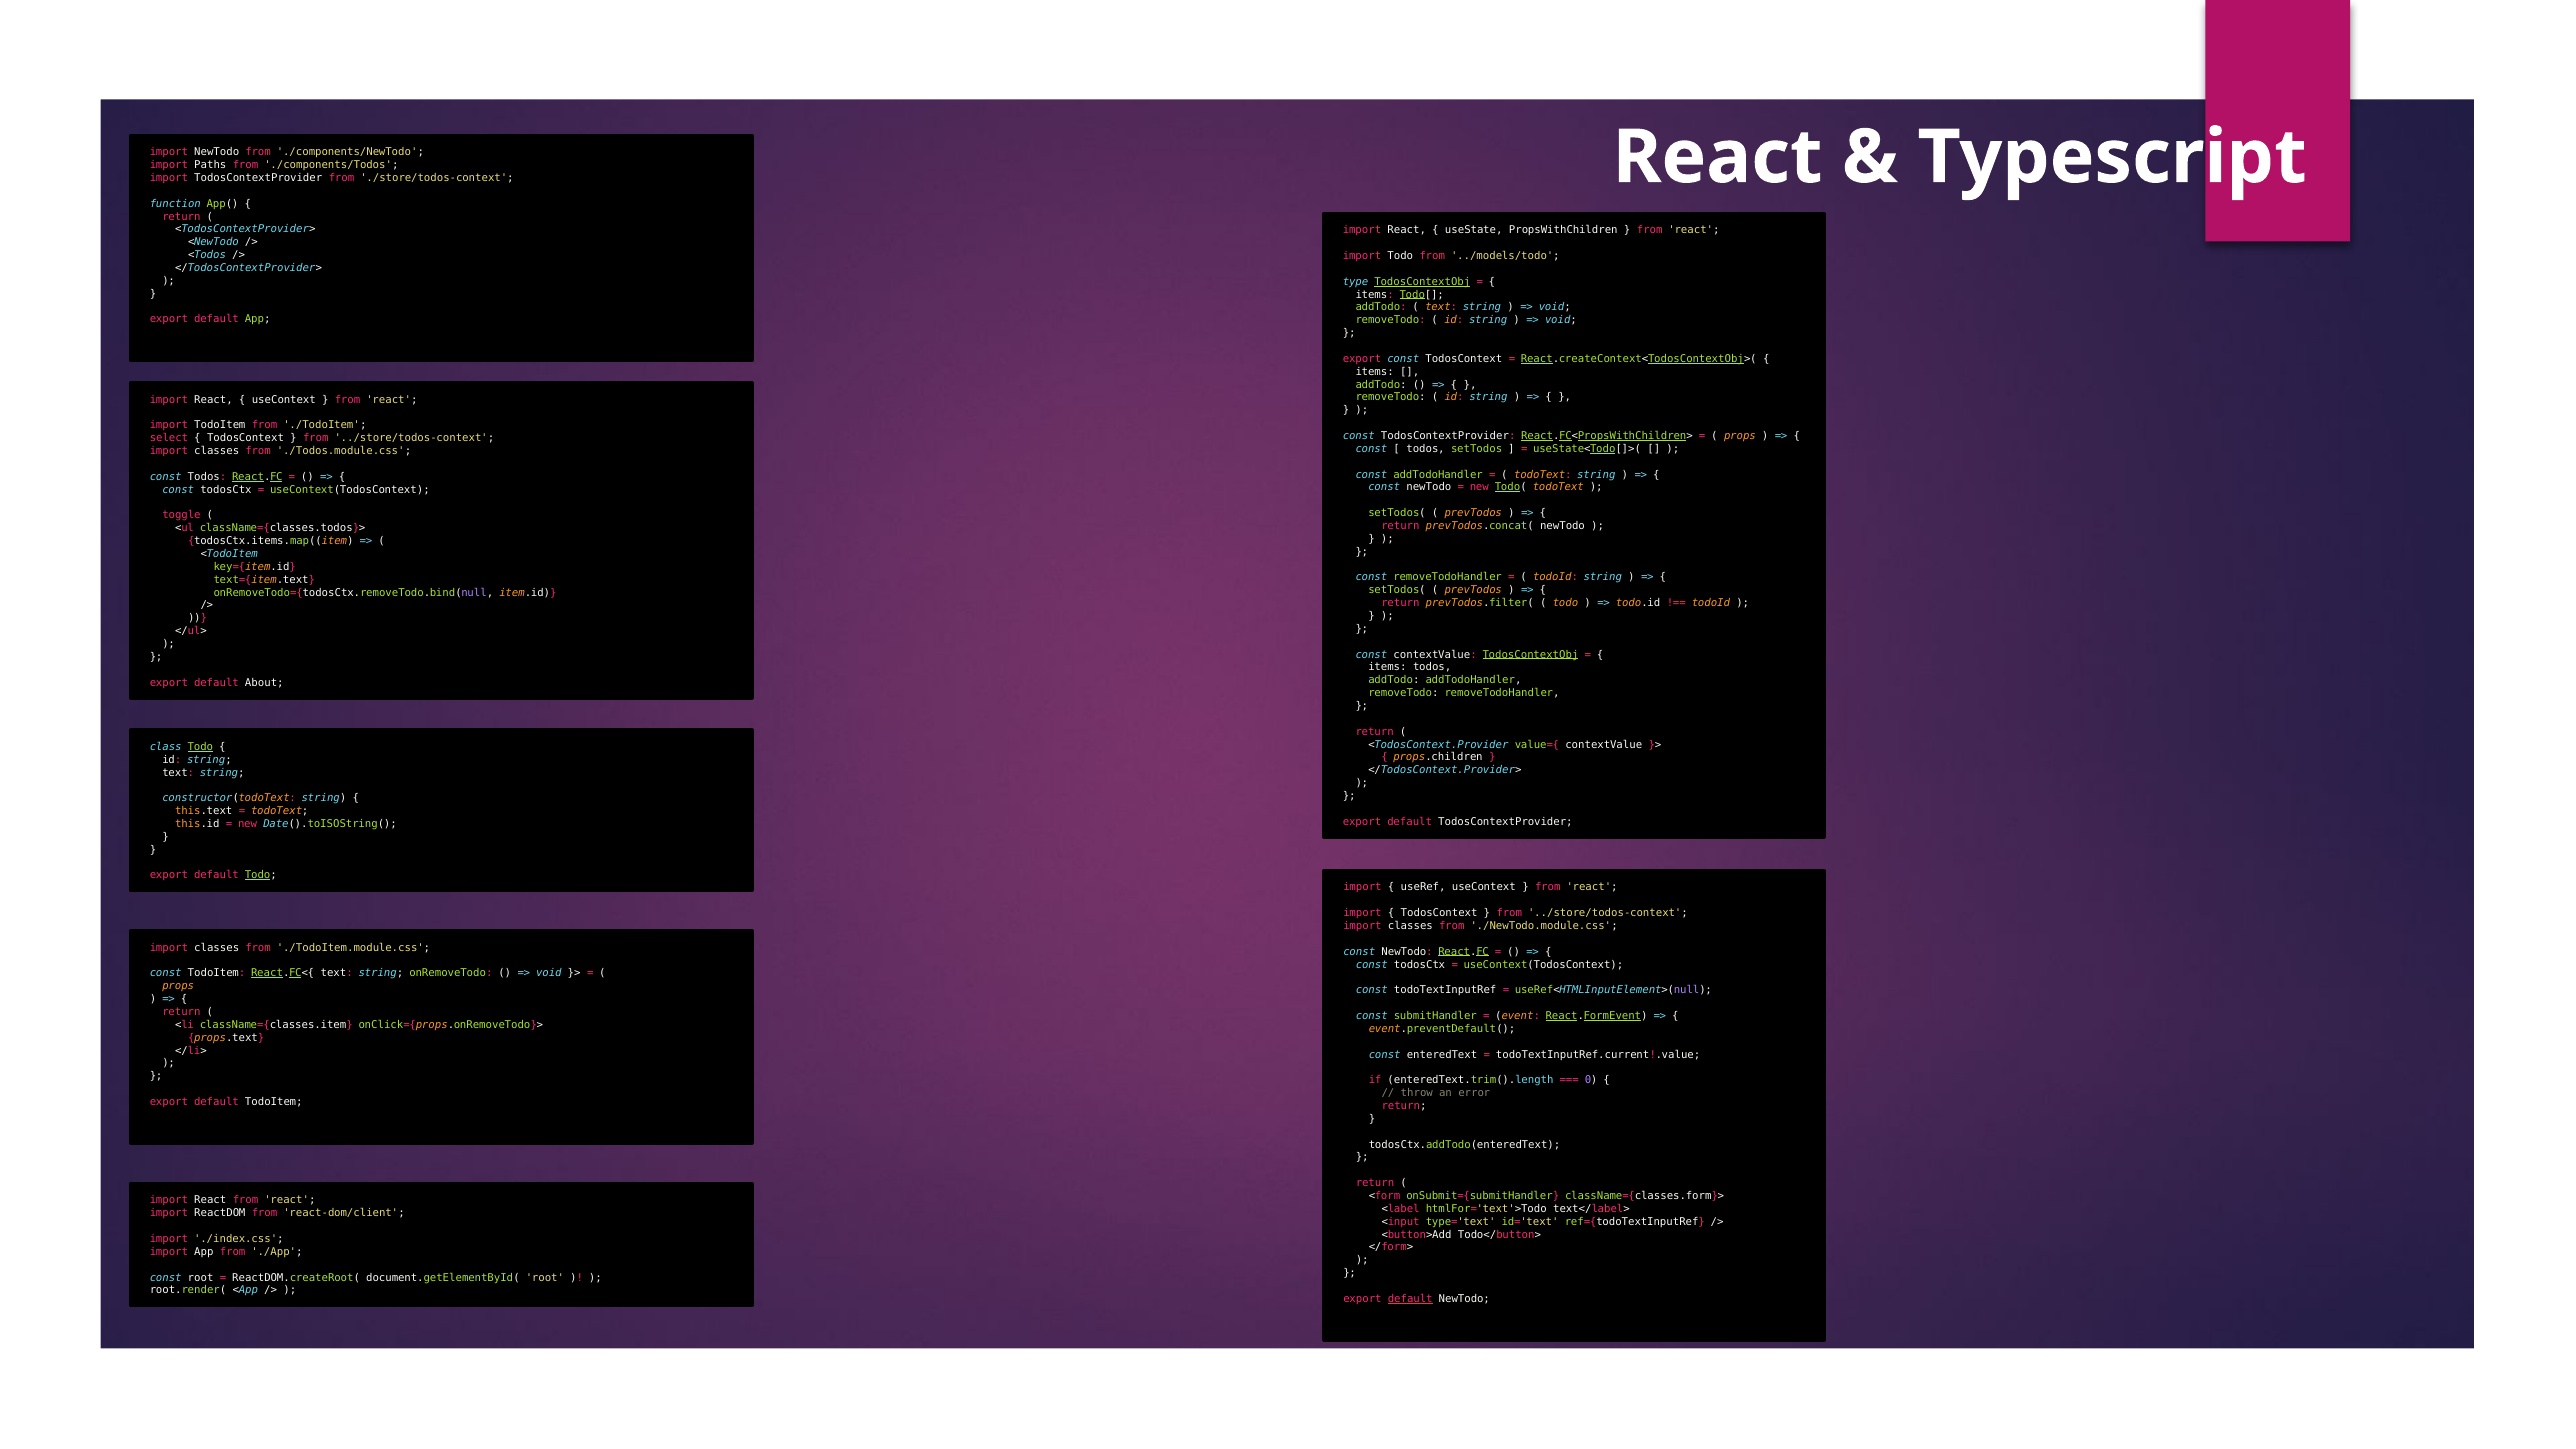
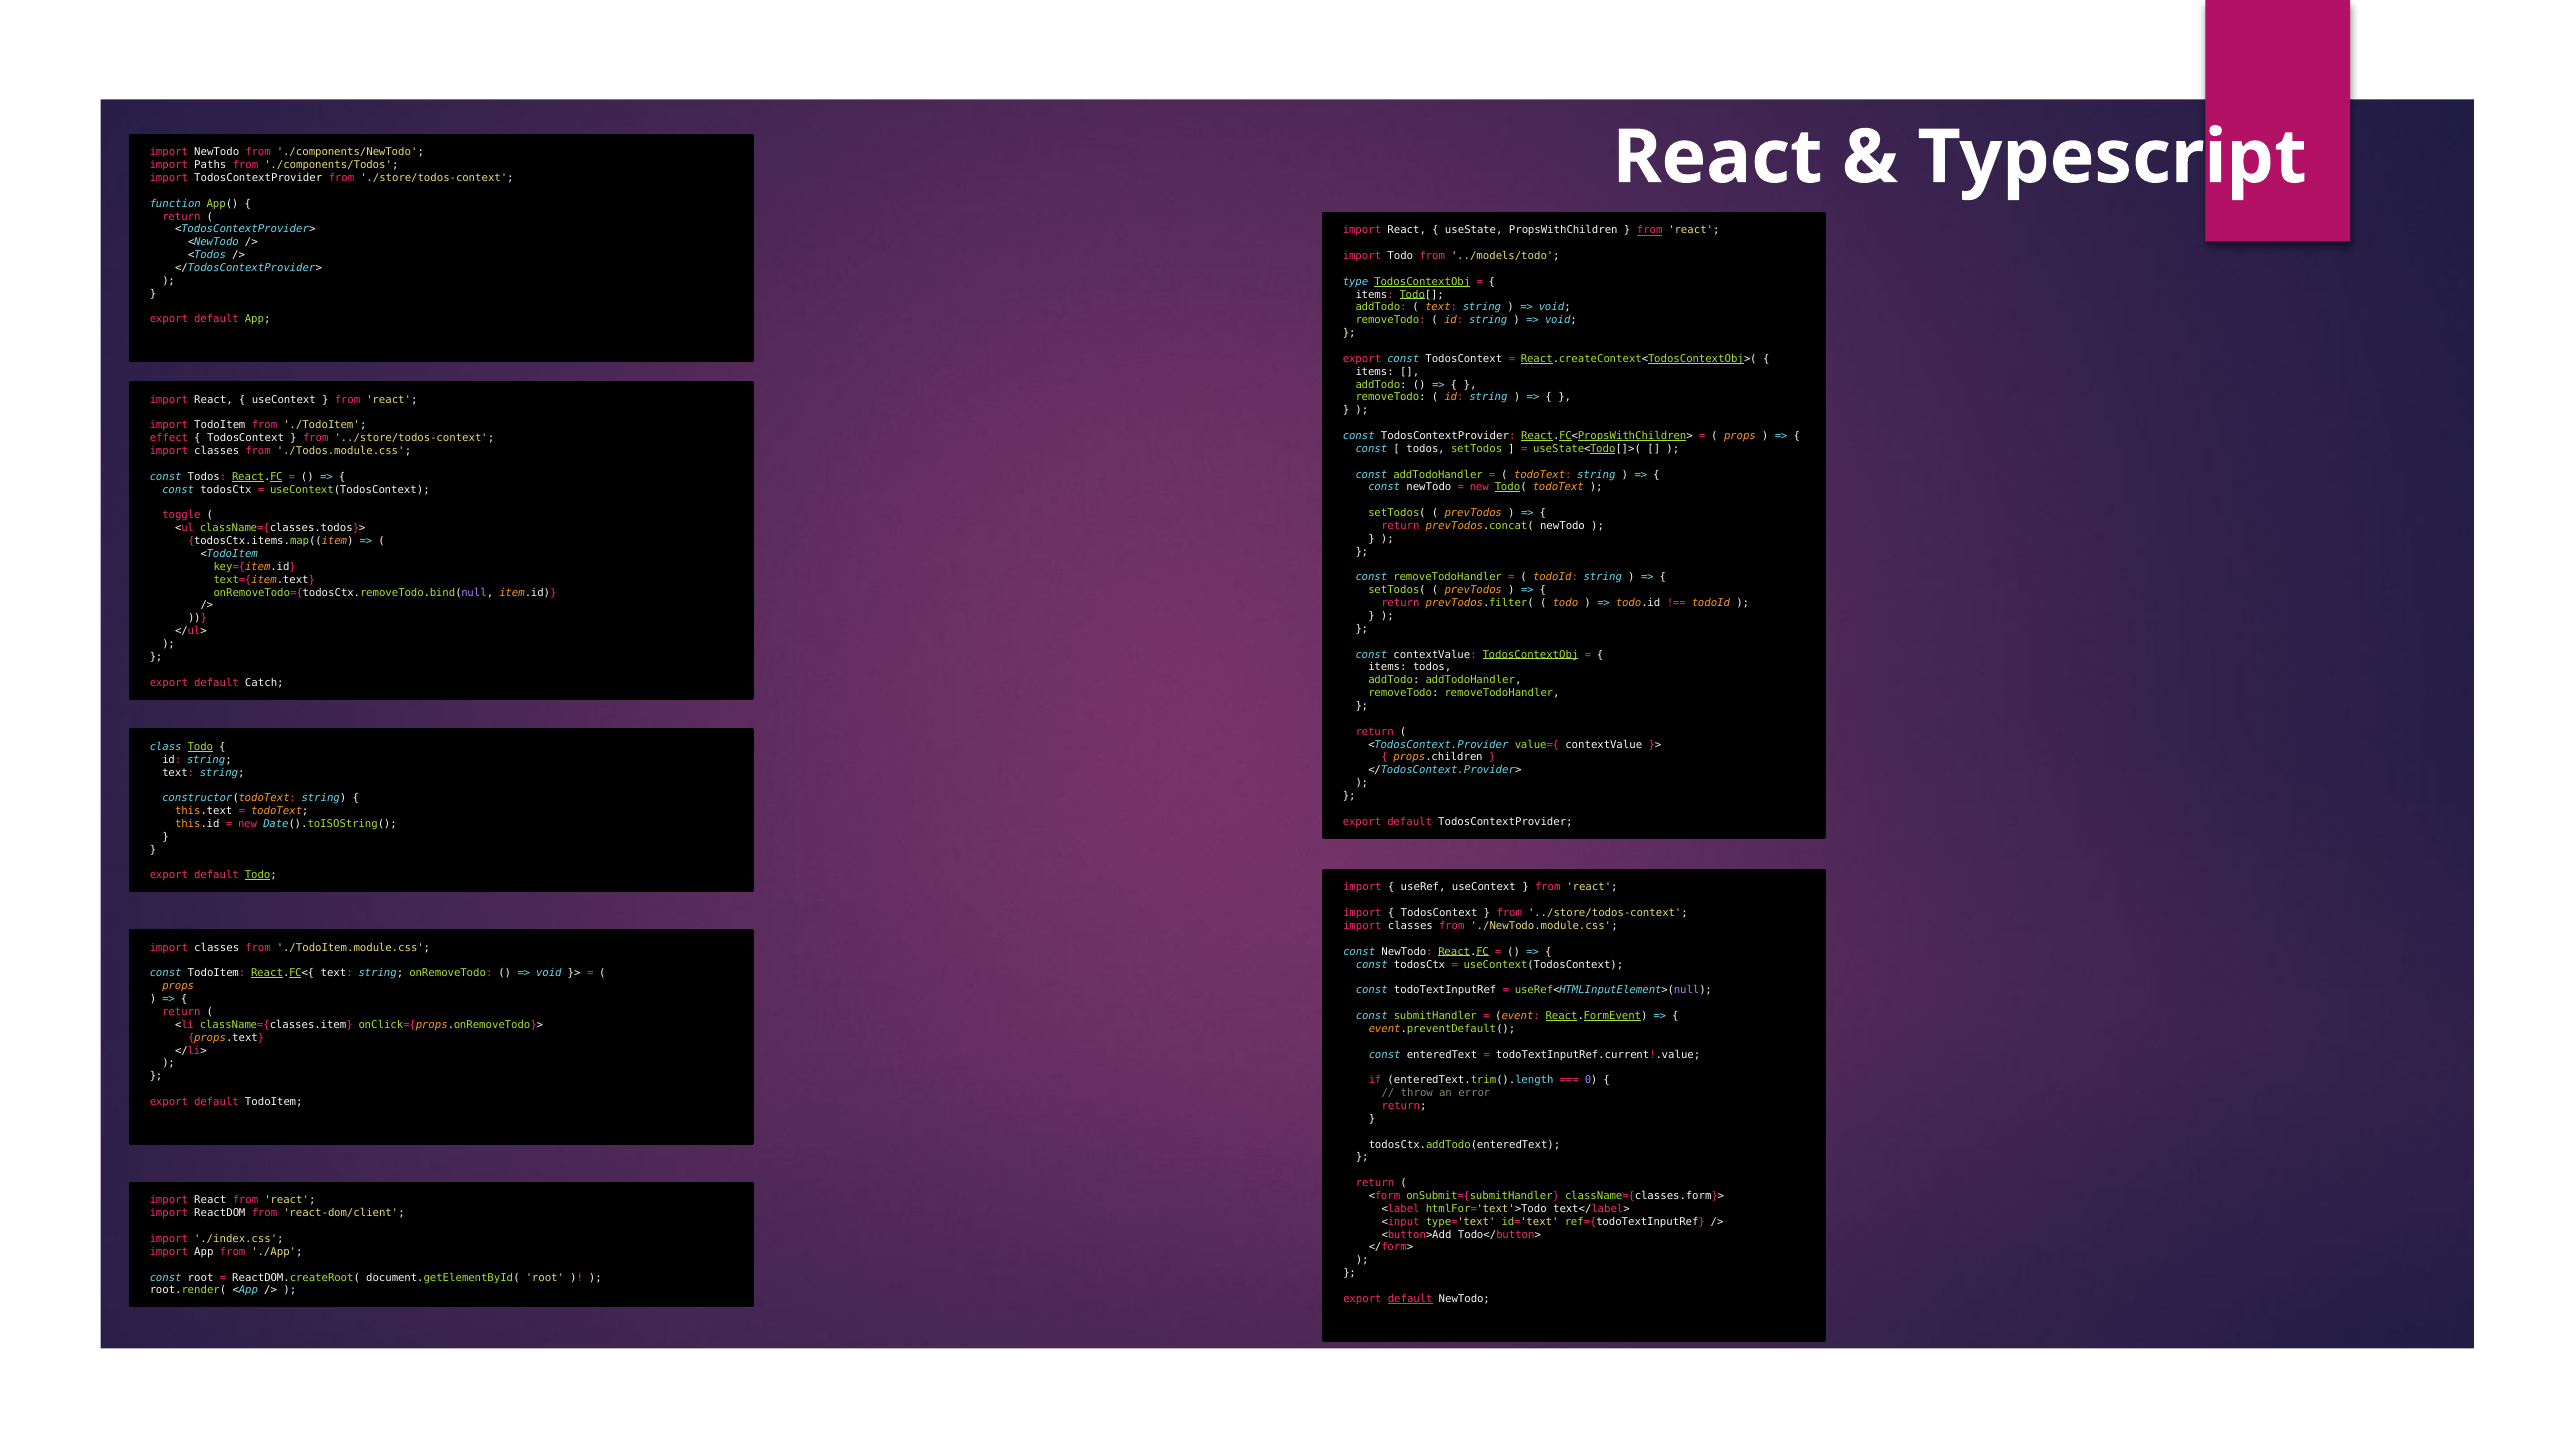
from at (1650, 230) underline: none -> present
select: select -> effect
About: About -> Catch
